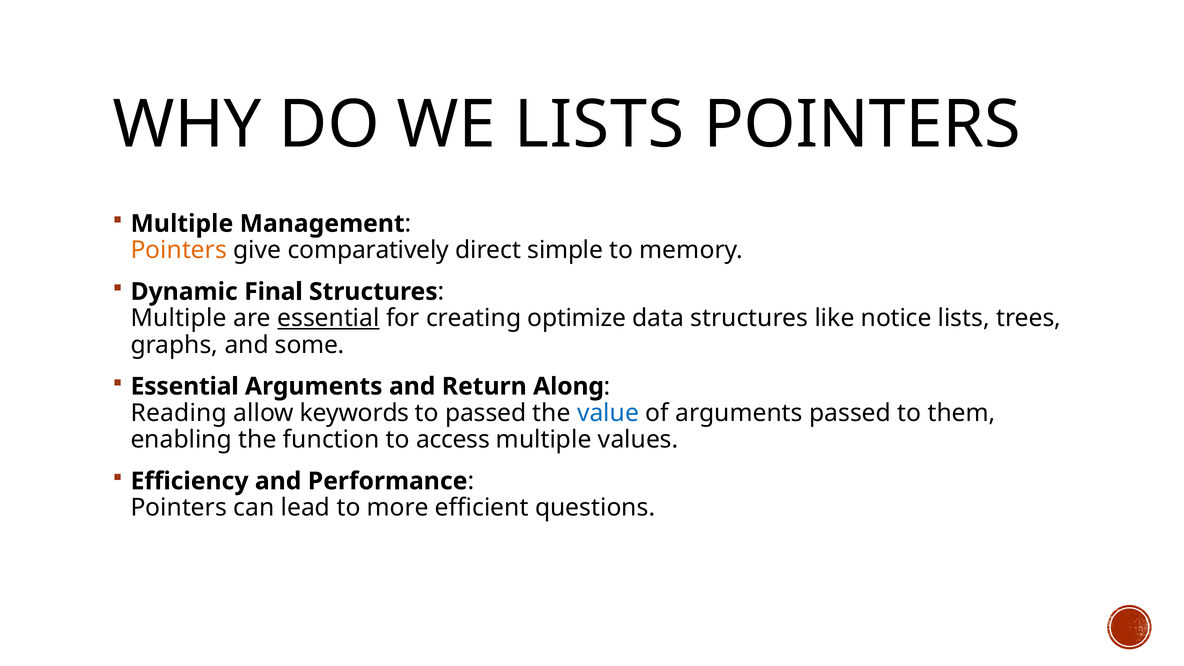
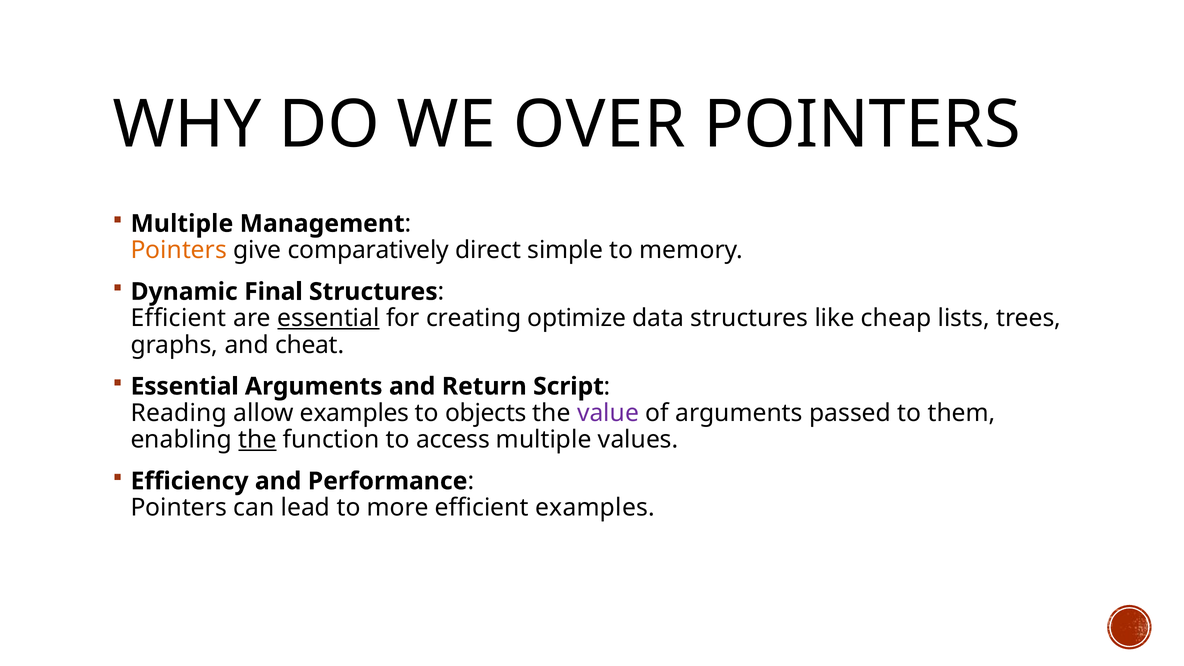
WE LISTS: LISTS -> OVER
Multiple at (179, 318): Multiple -> Efficient
notice: notice -> cheap
some: some -> cheat
Along: Along -> Script
allow keywords: keywords -> examples
to passed: passed -> objects
value colour: blue -> purple
the at (257, 440) underline: none -> present
efficient questions: questions -> examples
